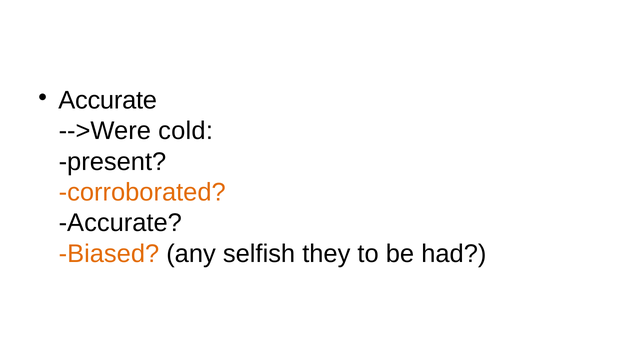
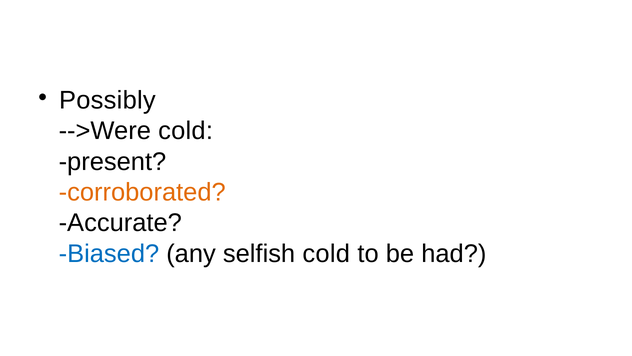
Accurate at (108, 100): Accurate -> Possibly
Biased colour: orange -> blue
selfish they: they -> cold
